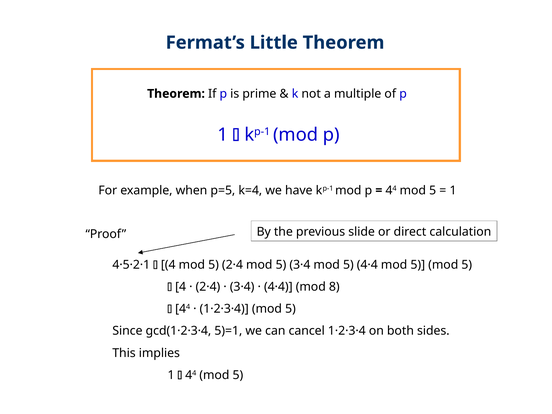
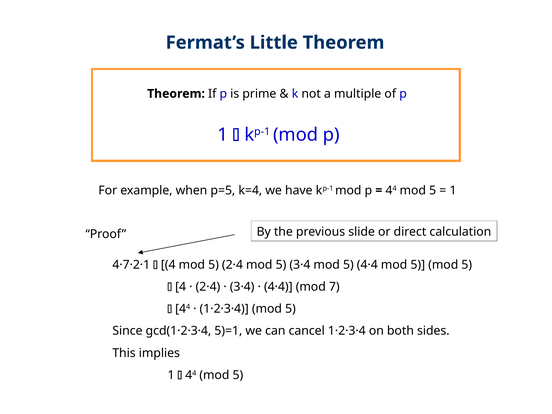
4·5·2·1: 4·5·2·1 -> 4·7·2·1
8: 8 -> 7
